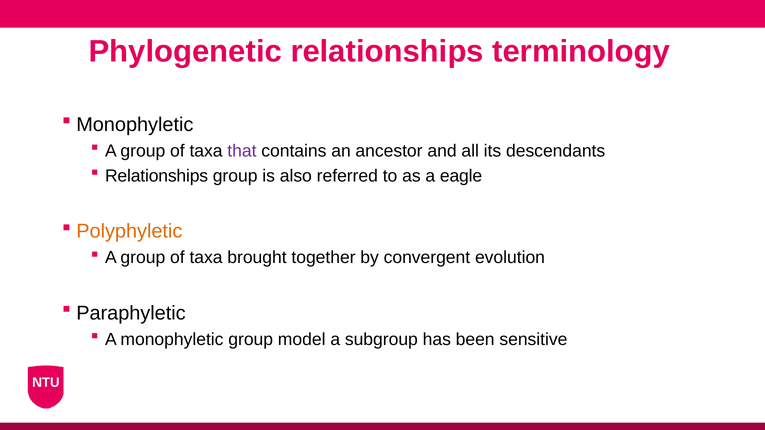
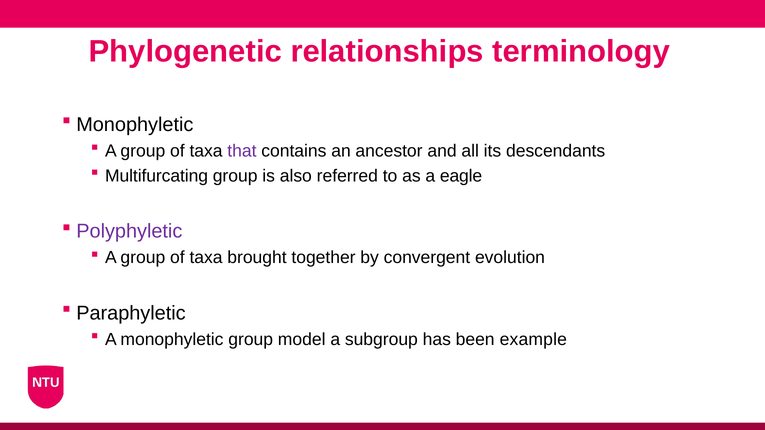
Relationships at (157, 176): Relationships -> Multifurcating
Polyphyletic colour: orange -> purple
sensitive: sensitive -> example
